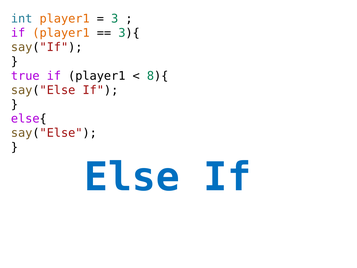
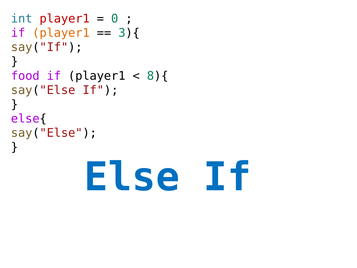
player1 at (65, 19) colour: orange -> red
3: 3 -> 0
true: true -> food
